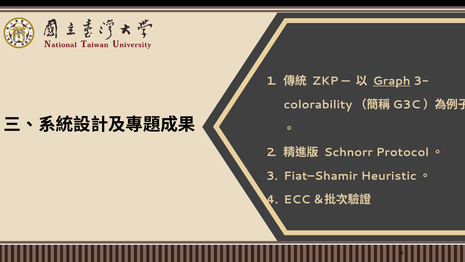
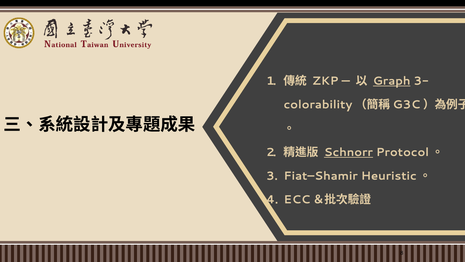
Schnorr underline: none -> present
